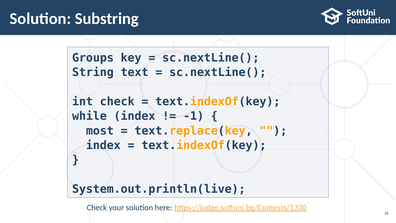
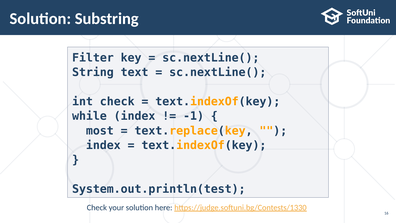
Groups: Groups -> Filter
System.out.println(live: System.out.println(live -> System.out.println(test
